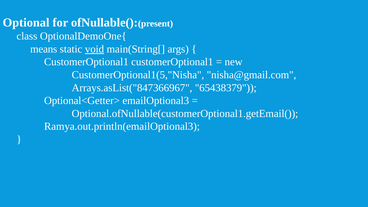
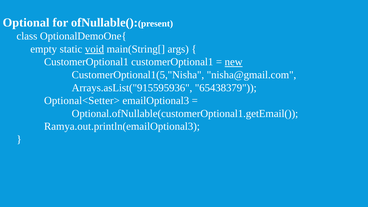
means: means -> empty
new underline: none -> present
Arrays.asList("847366967: Arrays.asList("847366967 -> Arrays.asList("915595936
Optional<Getter>: Optional<Getter> -> Optional<Setter>
